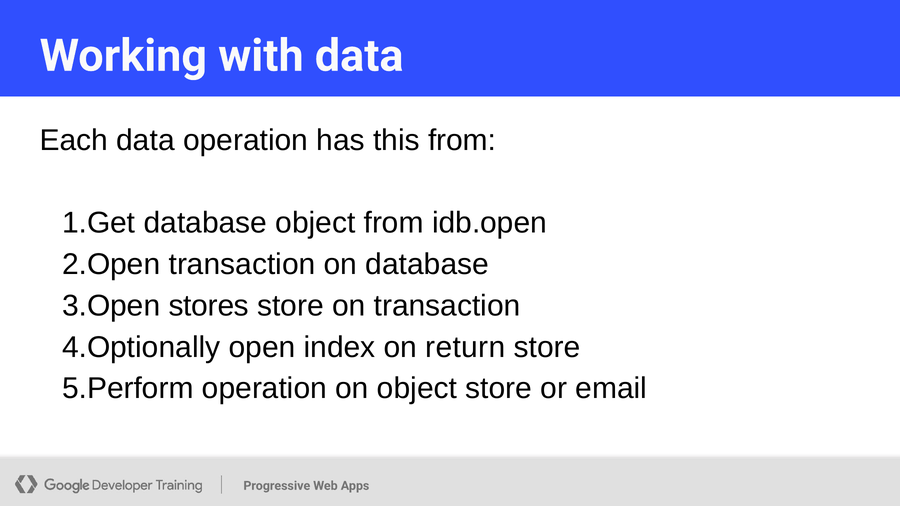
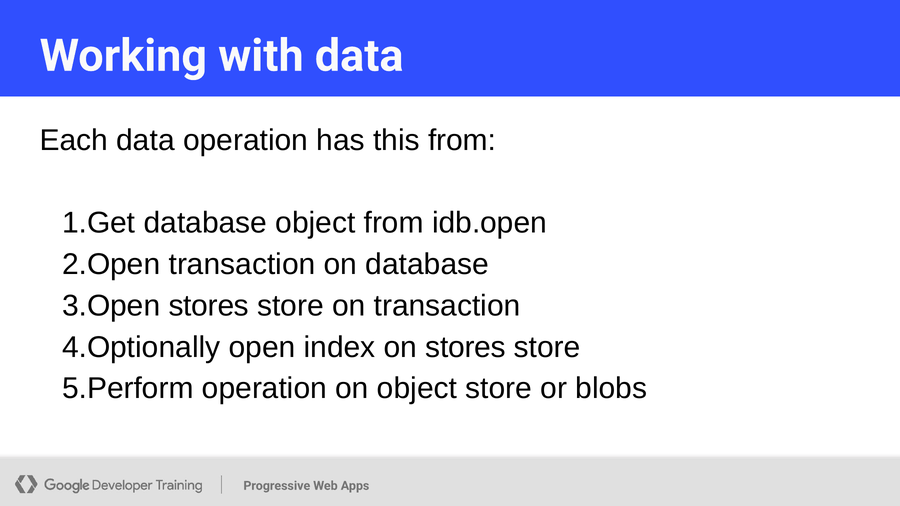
on return: return -> stores
email: email -> blobs
